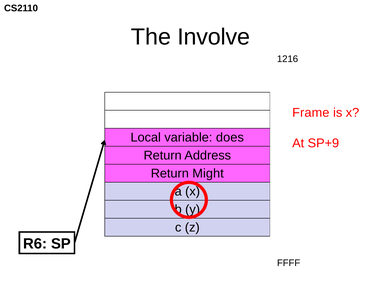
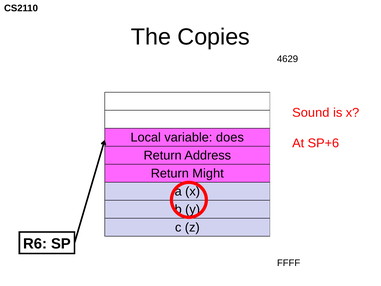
Involve: Involve -> Copies
1216: 1216 -> 4629
Frame: Frame -> Sound
SP+9: SP+9 -> SP+6
